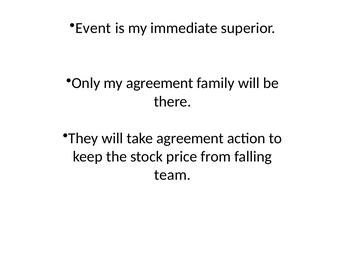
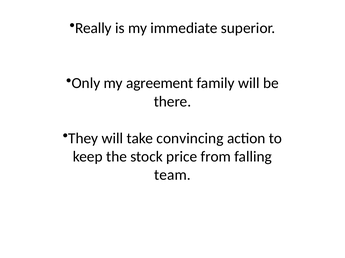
Event: Event -> Really
take agreement: agreement -> convincing
